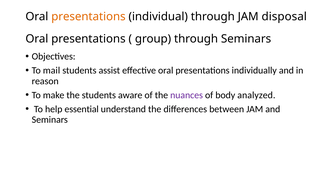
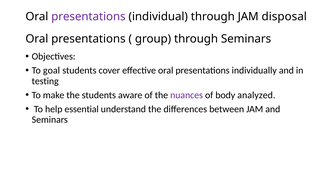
presentations at (88, 17) colour: orange -> purple
mail: mail -> goal
assist: assist -> cover
reason: reason -> testing
